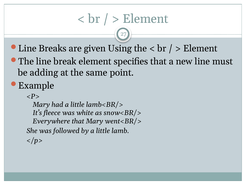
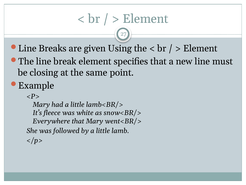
adding: adding -> closing
